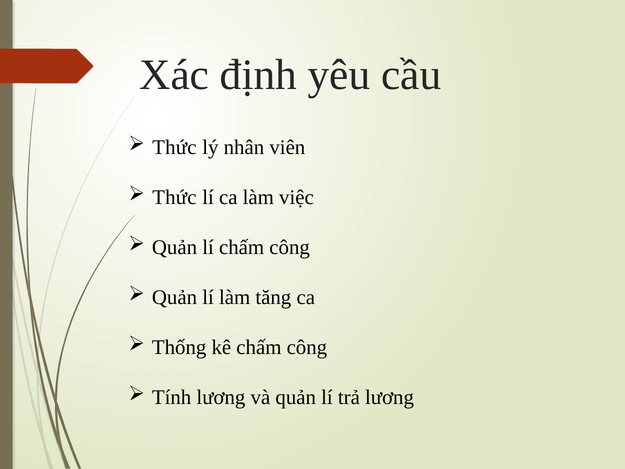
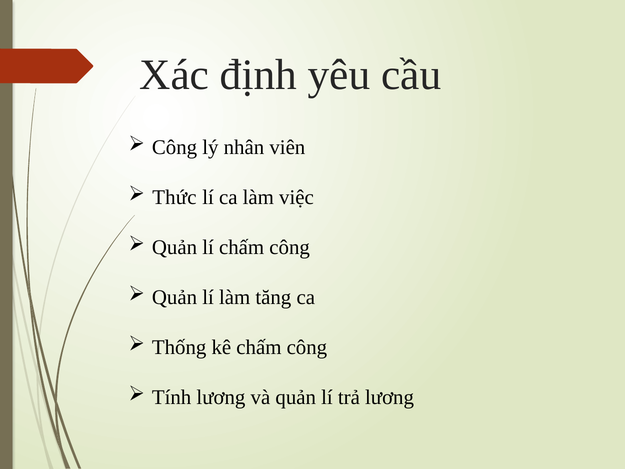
Thức at (174, 147): Thức -> Công
